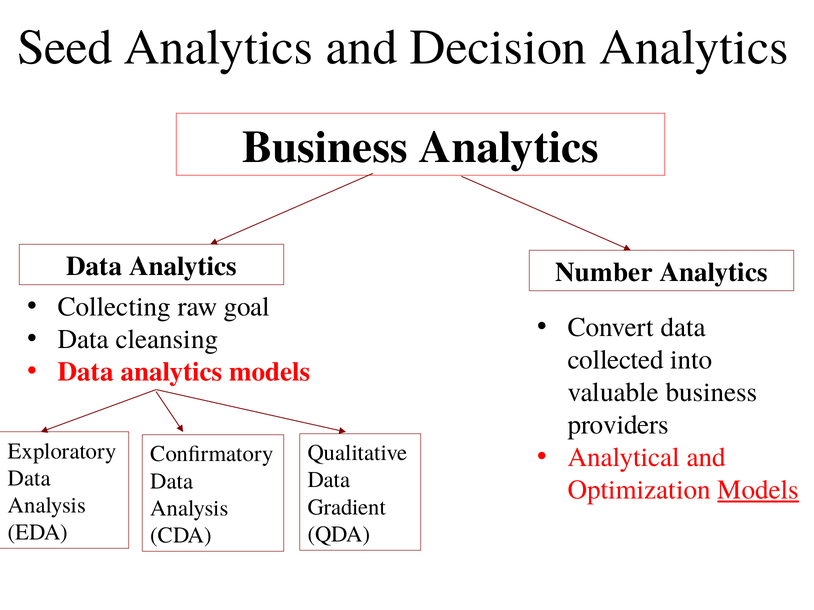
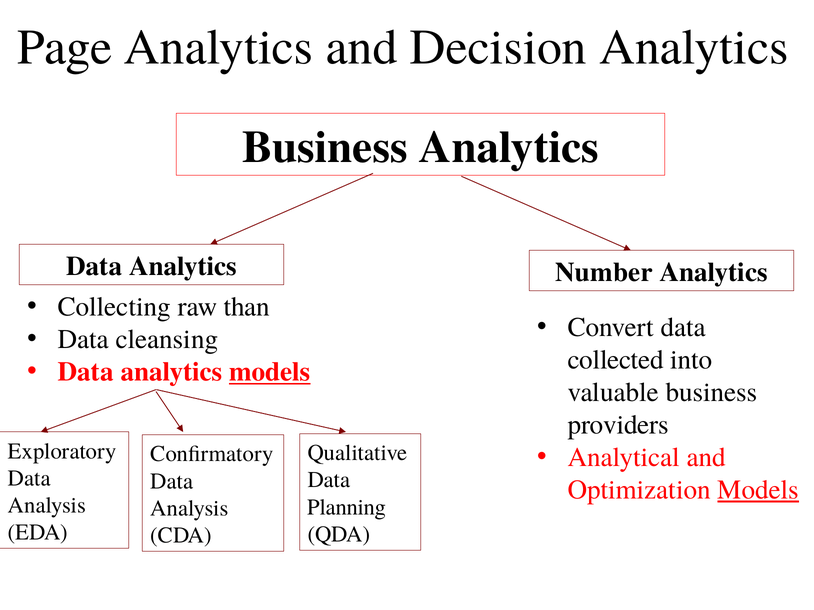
Seed: Seed -> Page
goal: goal -> than
models at (270, 372) underline: none -> present
Gradient: Gradient -> Planning
